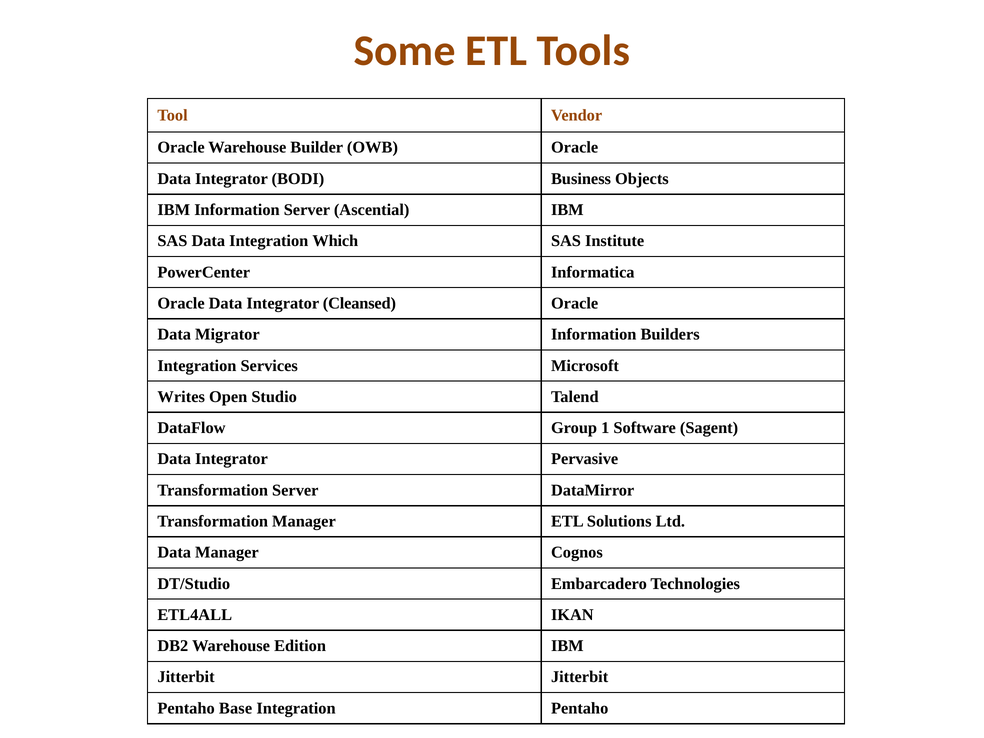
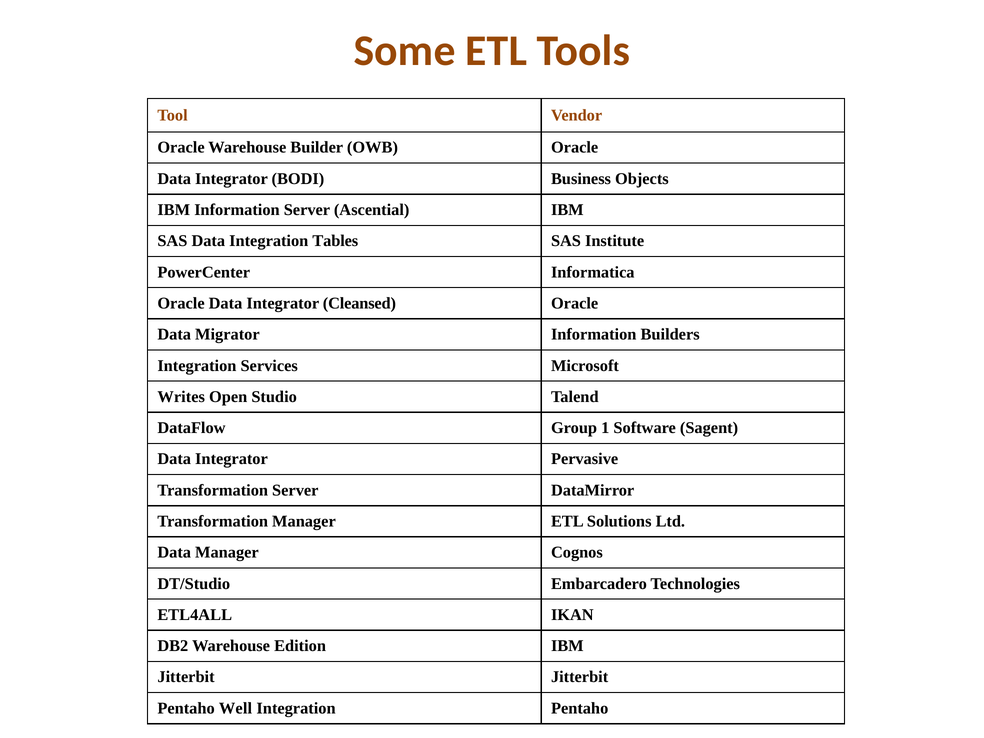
Which: Which -> Tables
Base: Base -> Well
